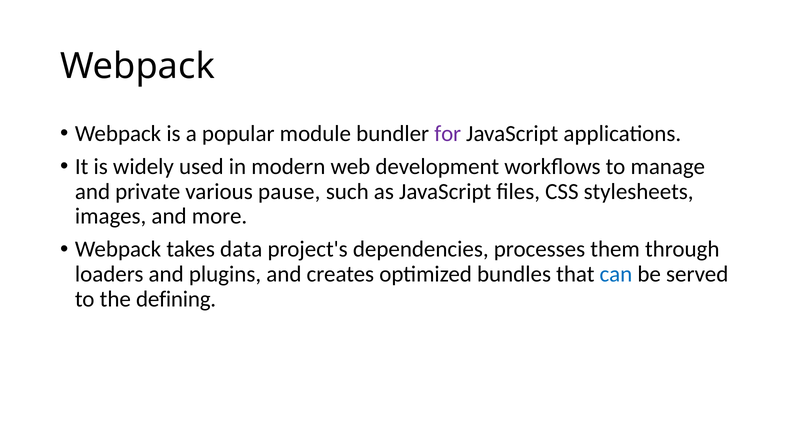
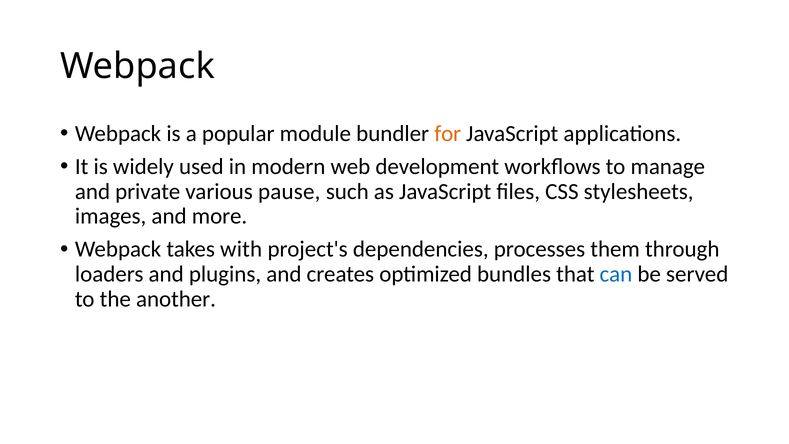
for colour: purple -> orange
data: data -> with
defining: defining -> another
